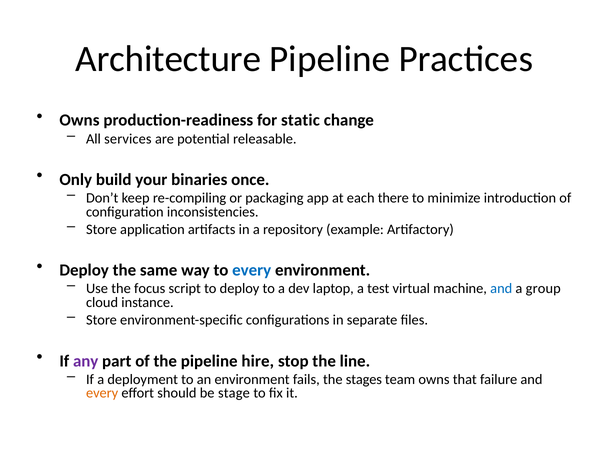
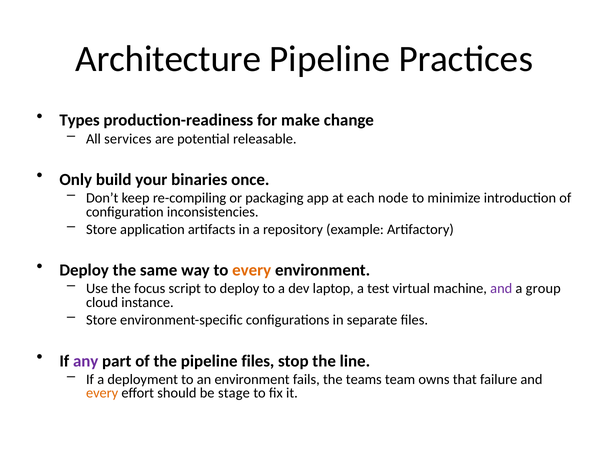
Owns at (79, 120): Owns -> Types
static: static -> make
there: there -> node
every at (252, 270) colour: blue -> orange
and at (501, 289) colour: blue -> purple
pipeline hire: hire -> files
stages: stages -> teams
